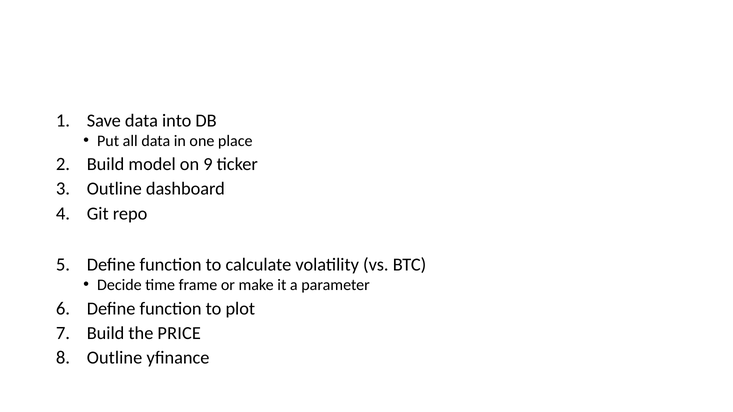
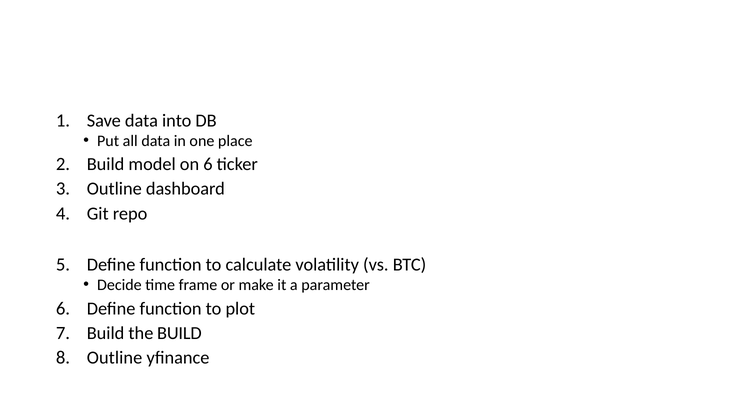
on 9: 9 -> 6
the PRICE: PRICE -> BUILD
